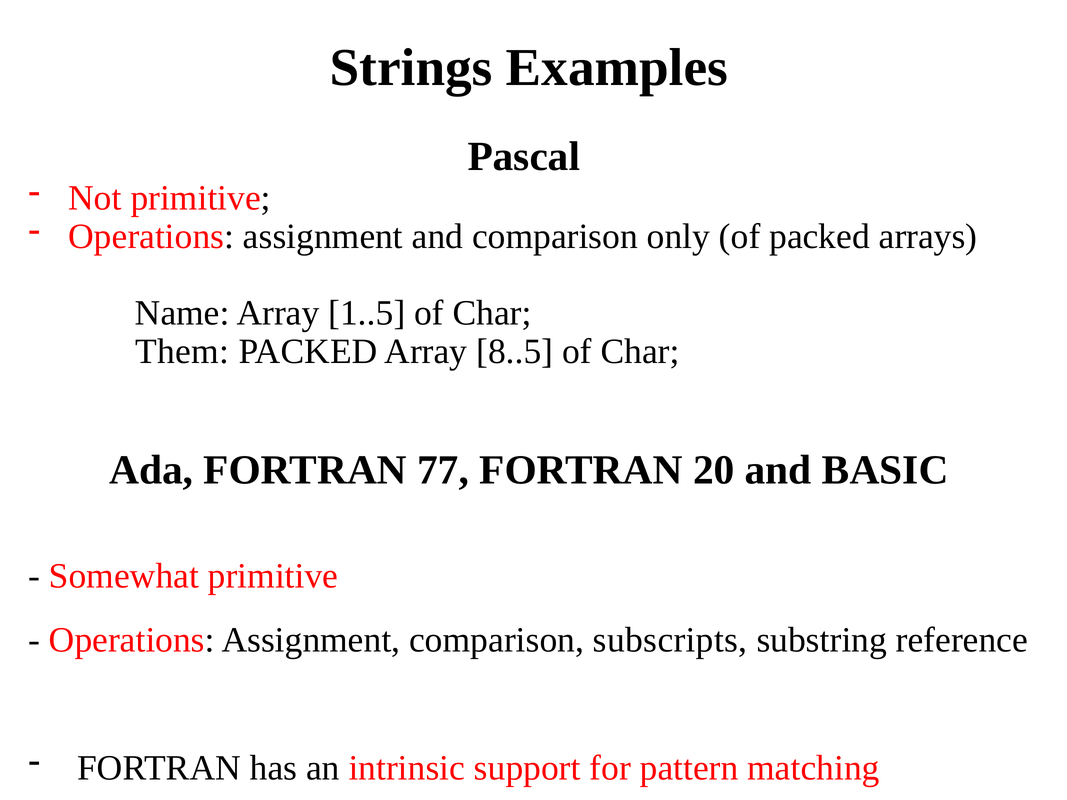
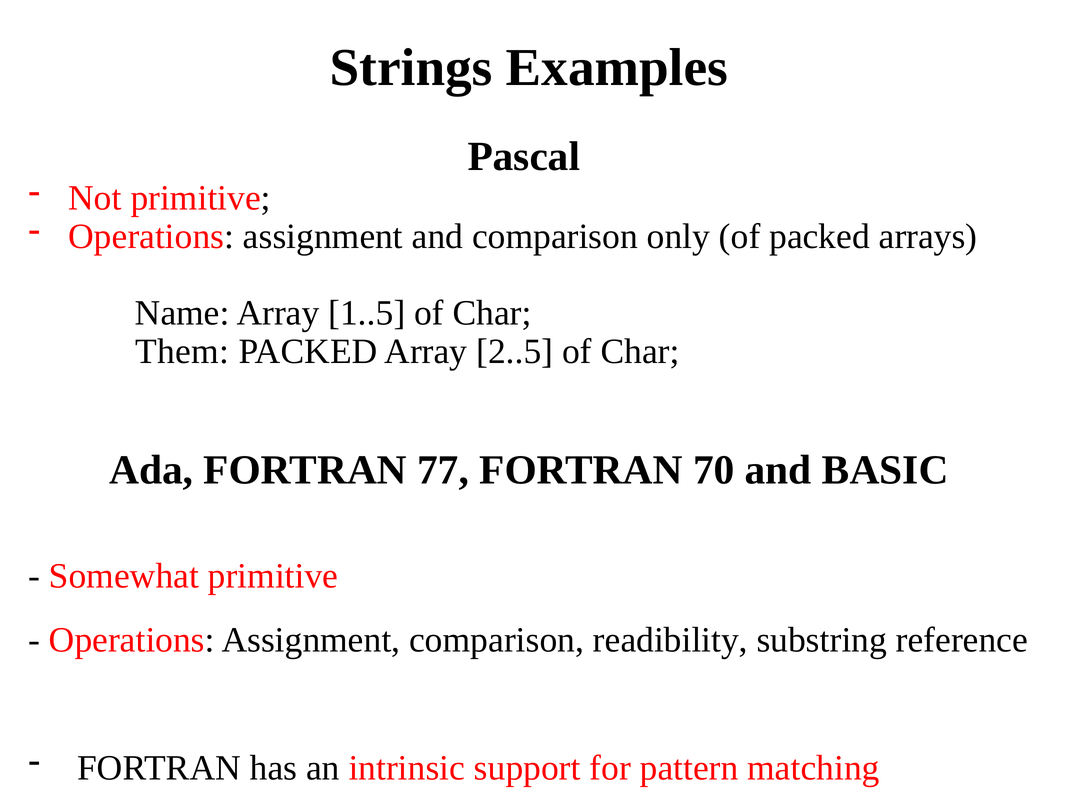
8..5: 8..5 -> 2..5
20: 20 -> 70
subscripts: subscripts -> readibility
